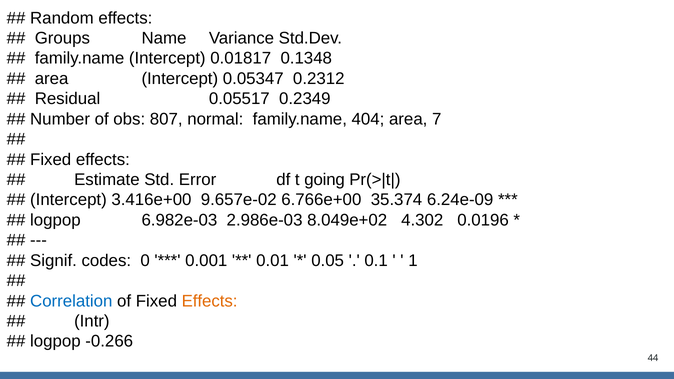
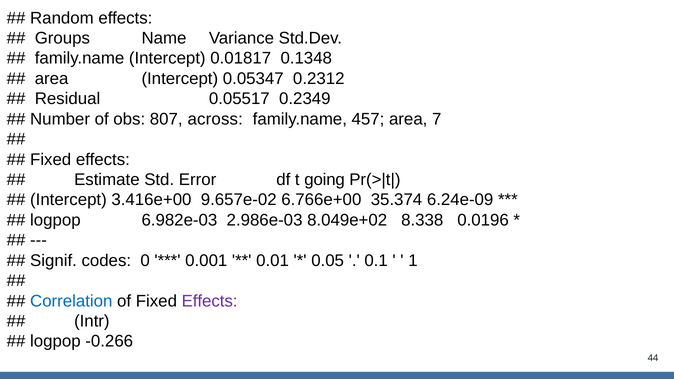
normal: normal -> across
404: 404 -> 457
4.302: 4.302 -> 8.338
Effects at (210, 301) colour: orange -> purple
